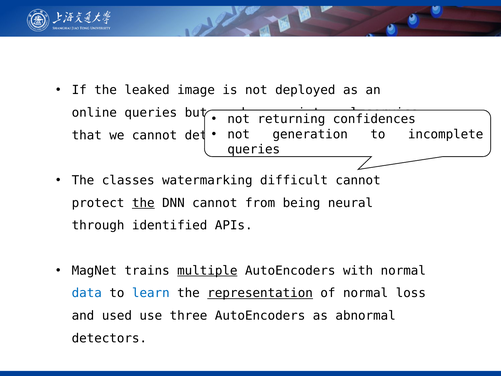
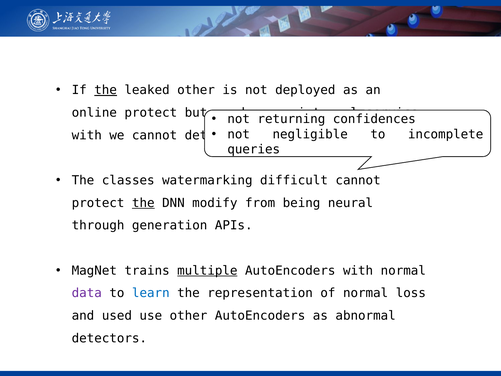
the at (106, 90) underline: none -> present
leaked image: image -> other
online queries: queries -> protect
generation: generation -> negligible
that at (87, 135): that -> with
DNN cannot: cannot -> modify
identified: identified -> generation
data colour: blue -> purple
representation underline: present -> none
use three: three -> other
